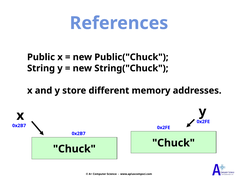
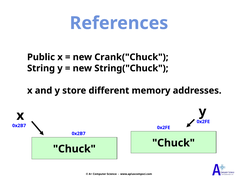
Public("Chuck: Public("Chuck -> Crank("Chuck
